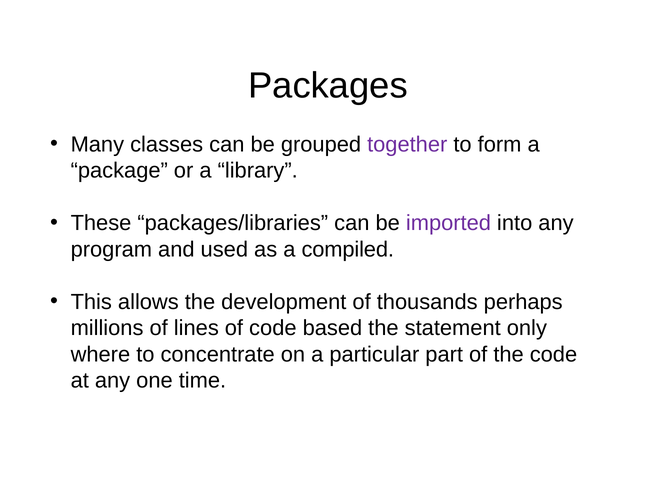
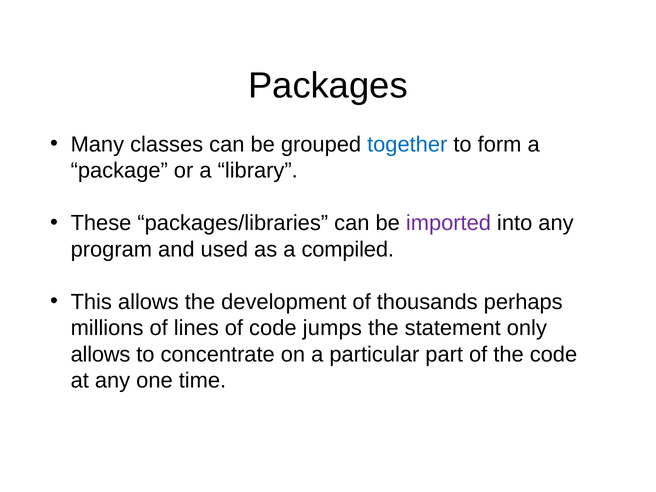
together colour: purple -> blue
based: based -> jumps
where at (100, 354): where -> allows
